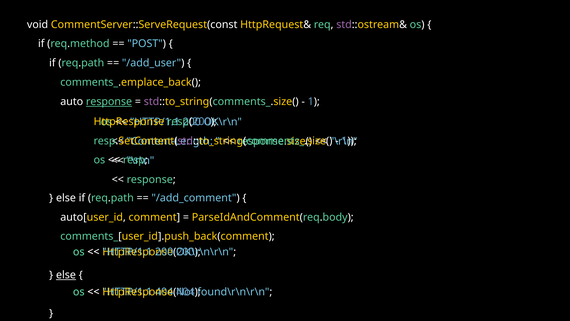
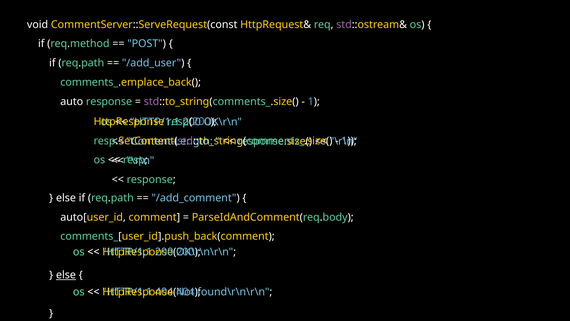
response at (109, 101) underline: present -> none
